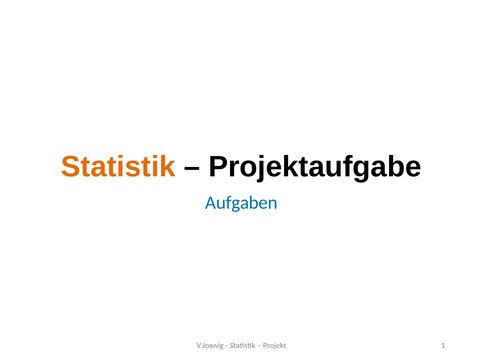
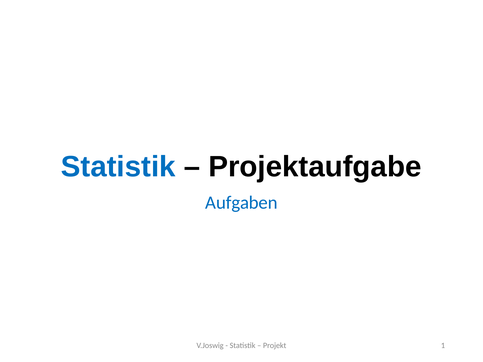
Statistik at (118, 167) colour: orange -> blue
